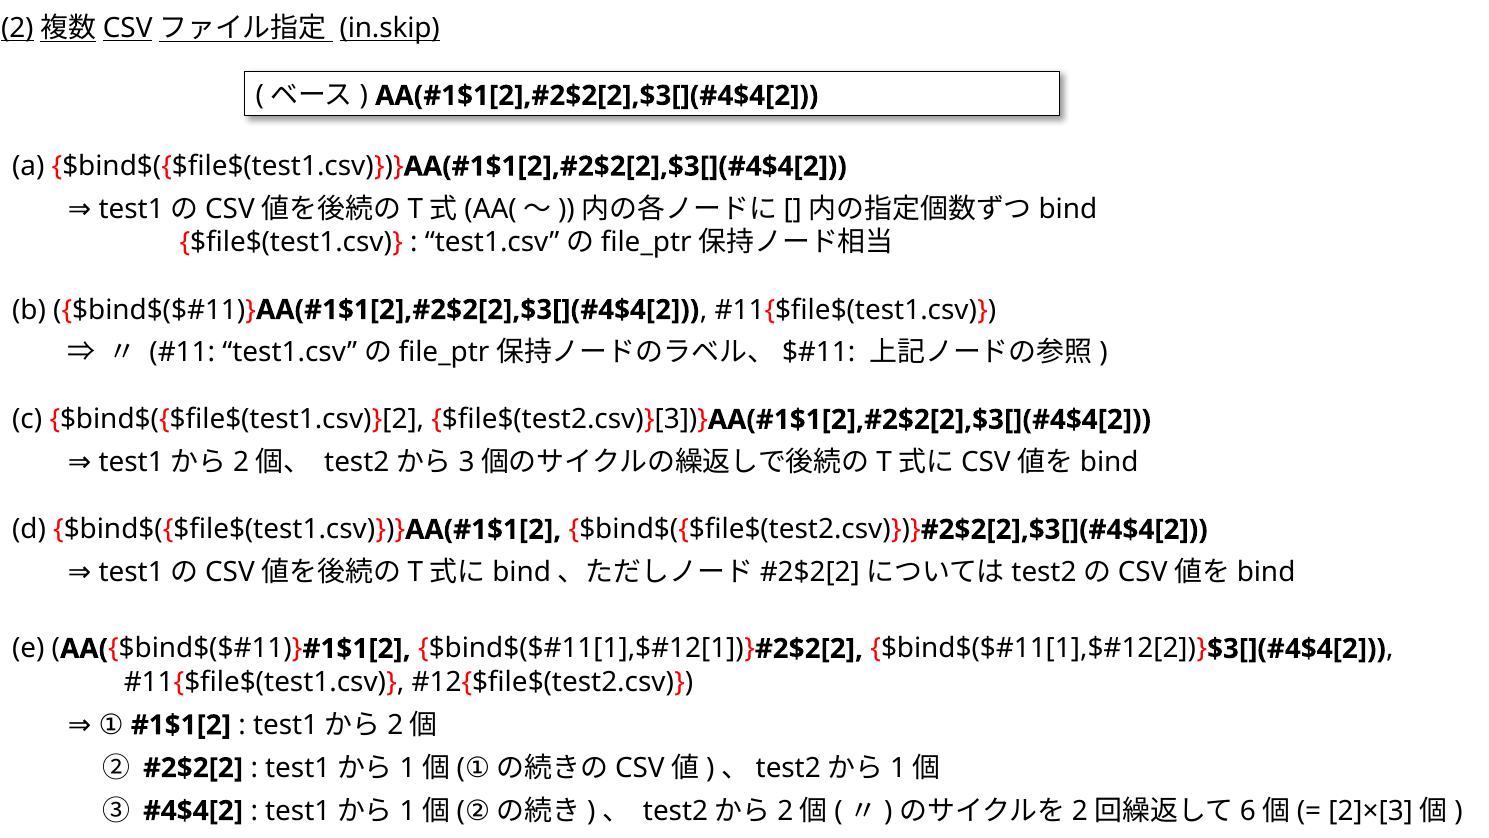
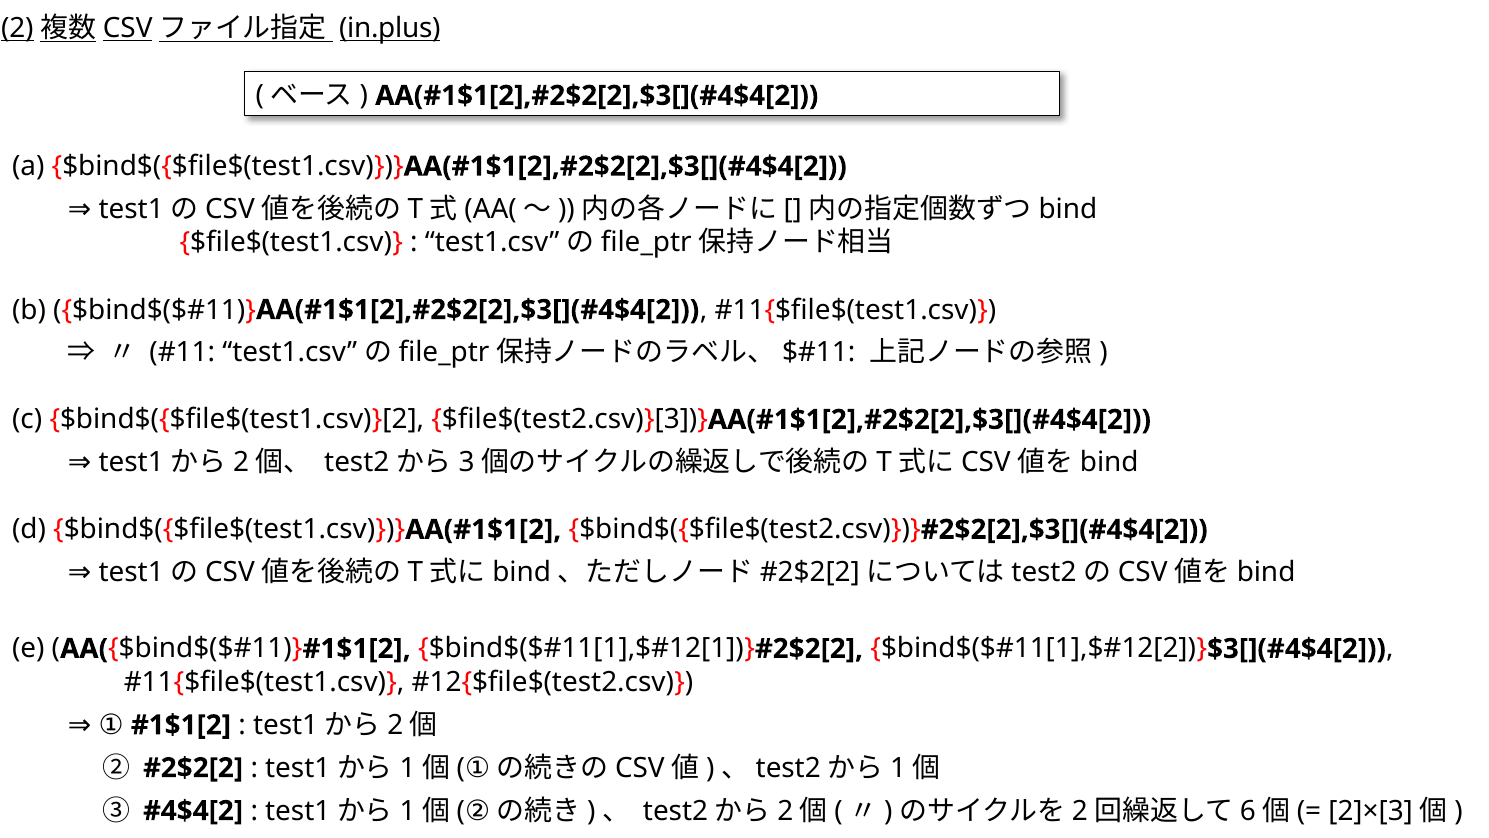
in.skip: in.skip -> in.plus
